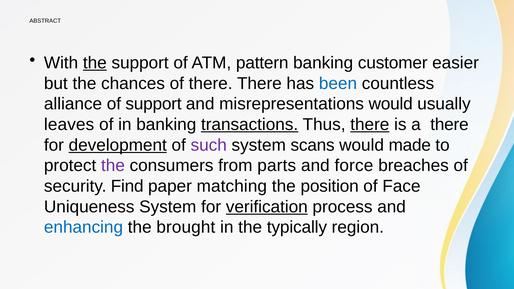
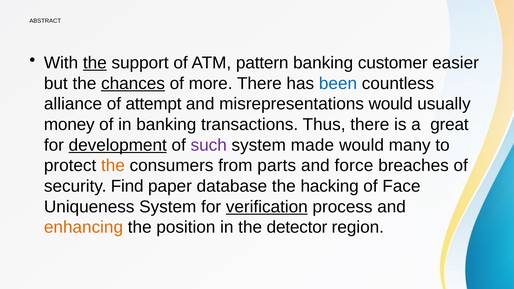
chances underline: none -> present
of there: there -> more
of support: support -> attempt
leaves: leaves -> money
transactions underline: present -> none
there at (370, 125) underline: present -> none
a there: there -> great
scans: scans -> made
made: made -> many
the at (113, 166) colour: purple -> orange
matching: matching -> database
position: position -> hacking
enhancing colour: blue -> orange
brought: brought -> position
typically: typically -> detector
